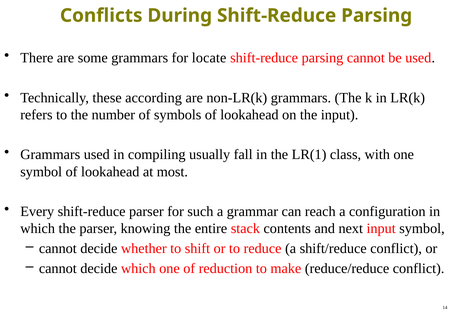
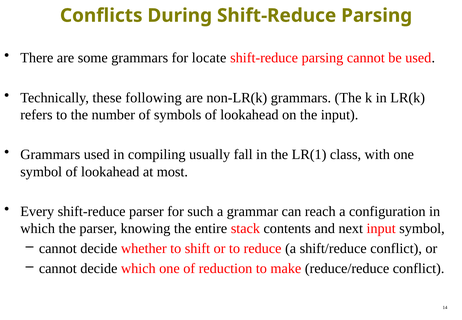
according: according -> following
